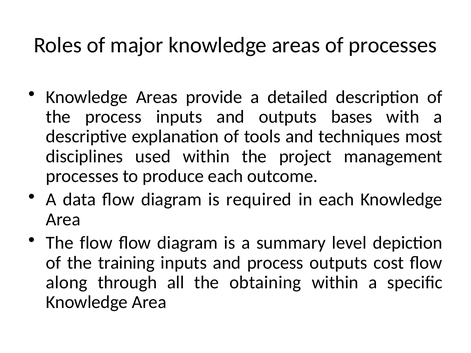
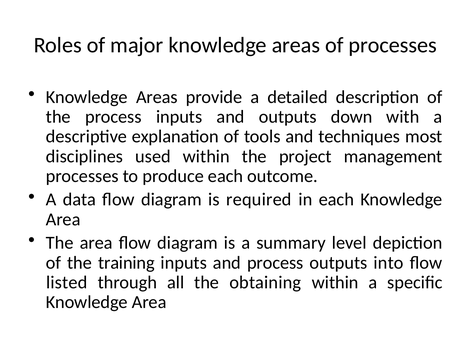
bases: bases -> down
The flow: flow -> area
cost: cost -> into
along: along -> listed
